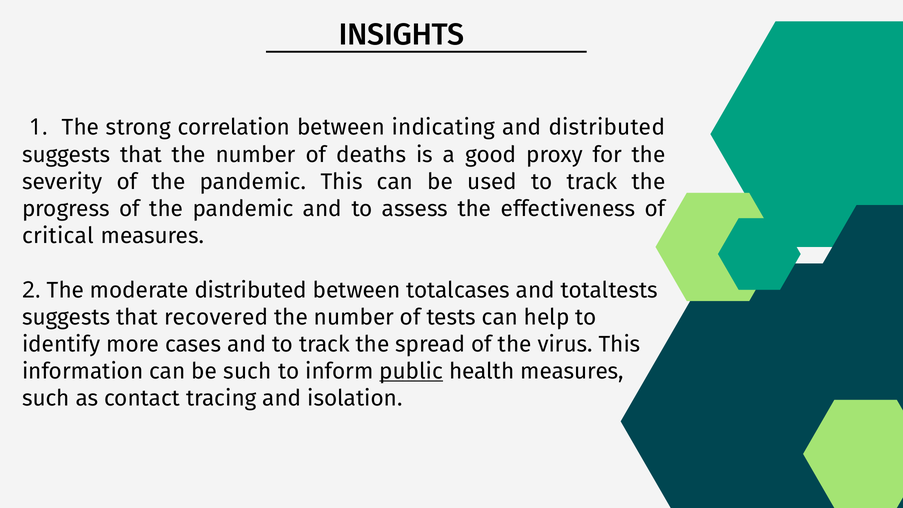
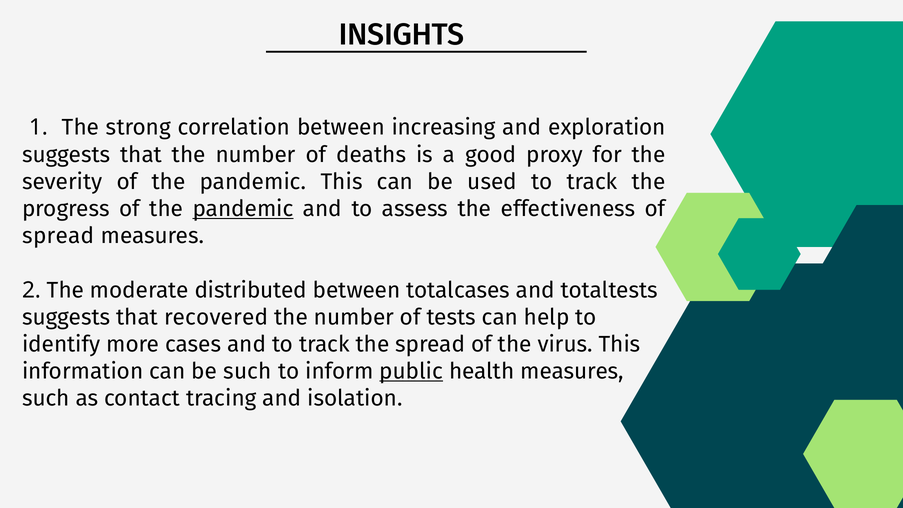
indicating: indicating -> increasing
and distributed: distributed -> exploration
pandemic at (243, 209) underline: none -> present
critical at (58, 236): critical -> spread
